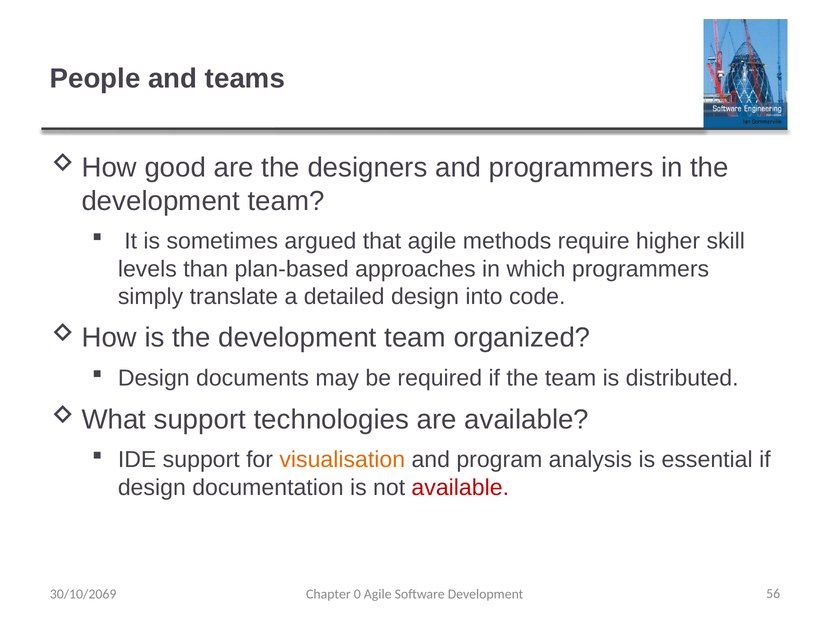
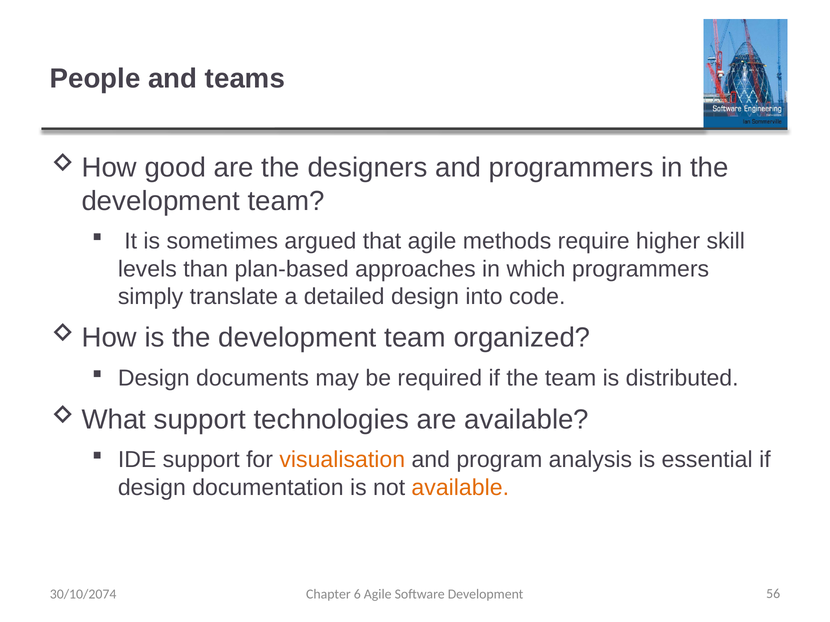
available at (460, 488) colour: red -> orange
30/10/2069: 30/10/2069 -> 30/10/2074
0: 0 -> 6
